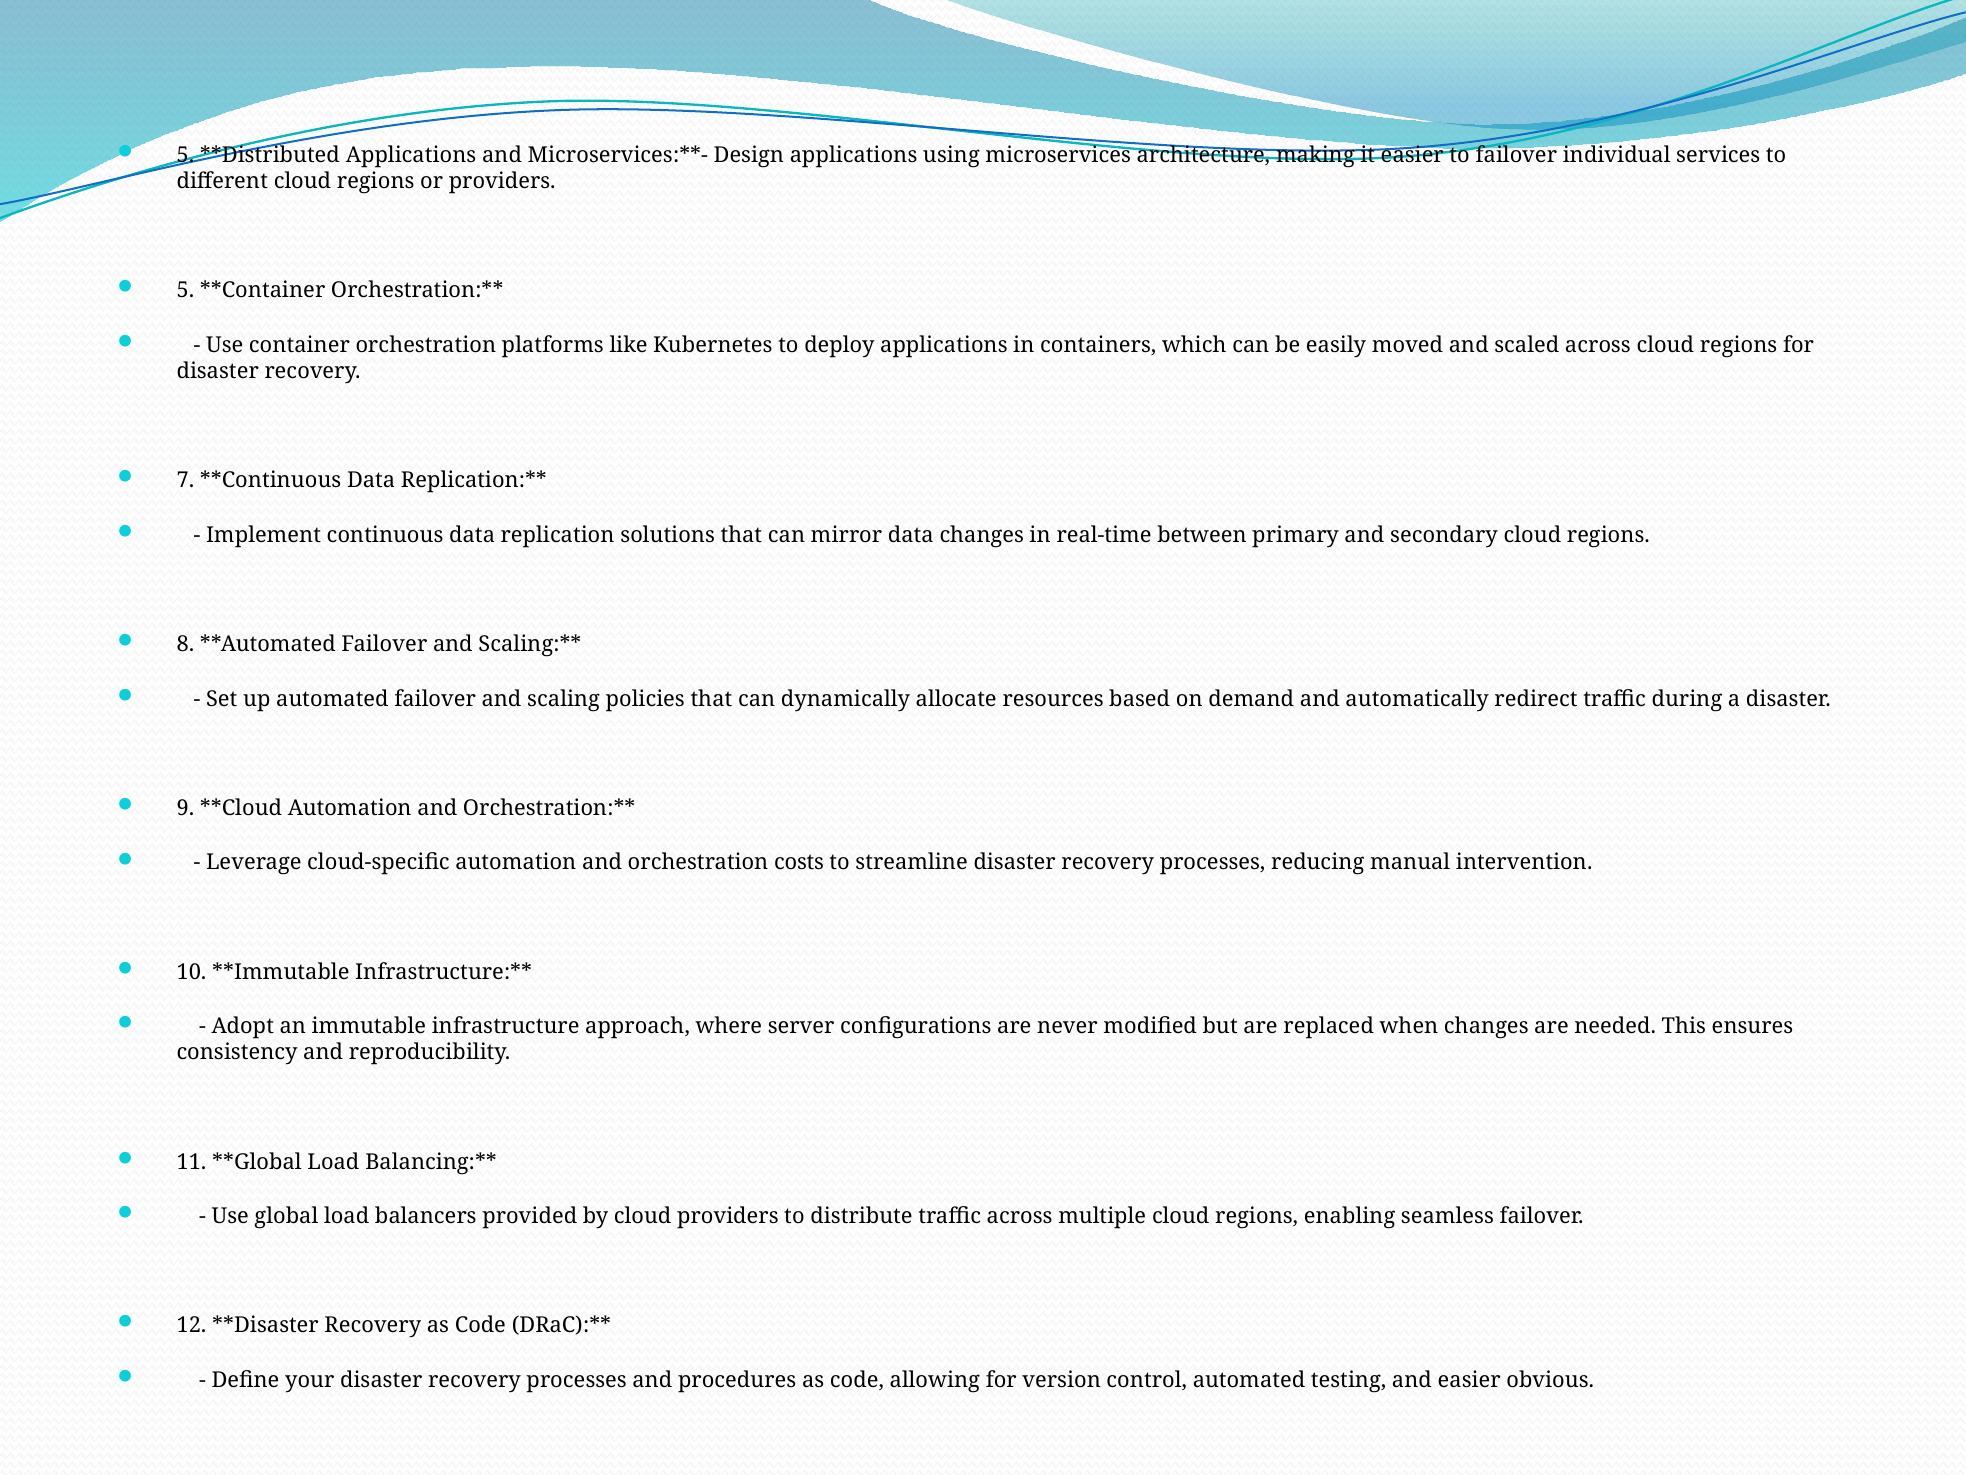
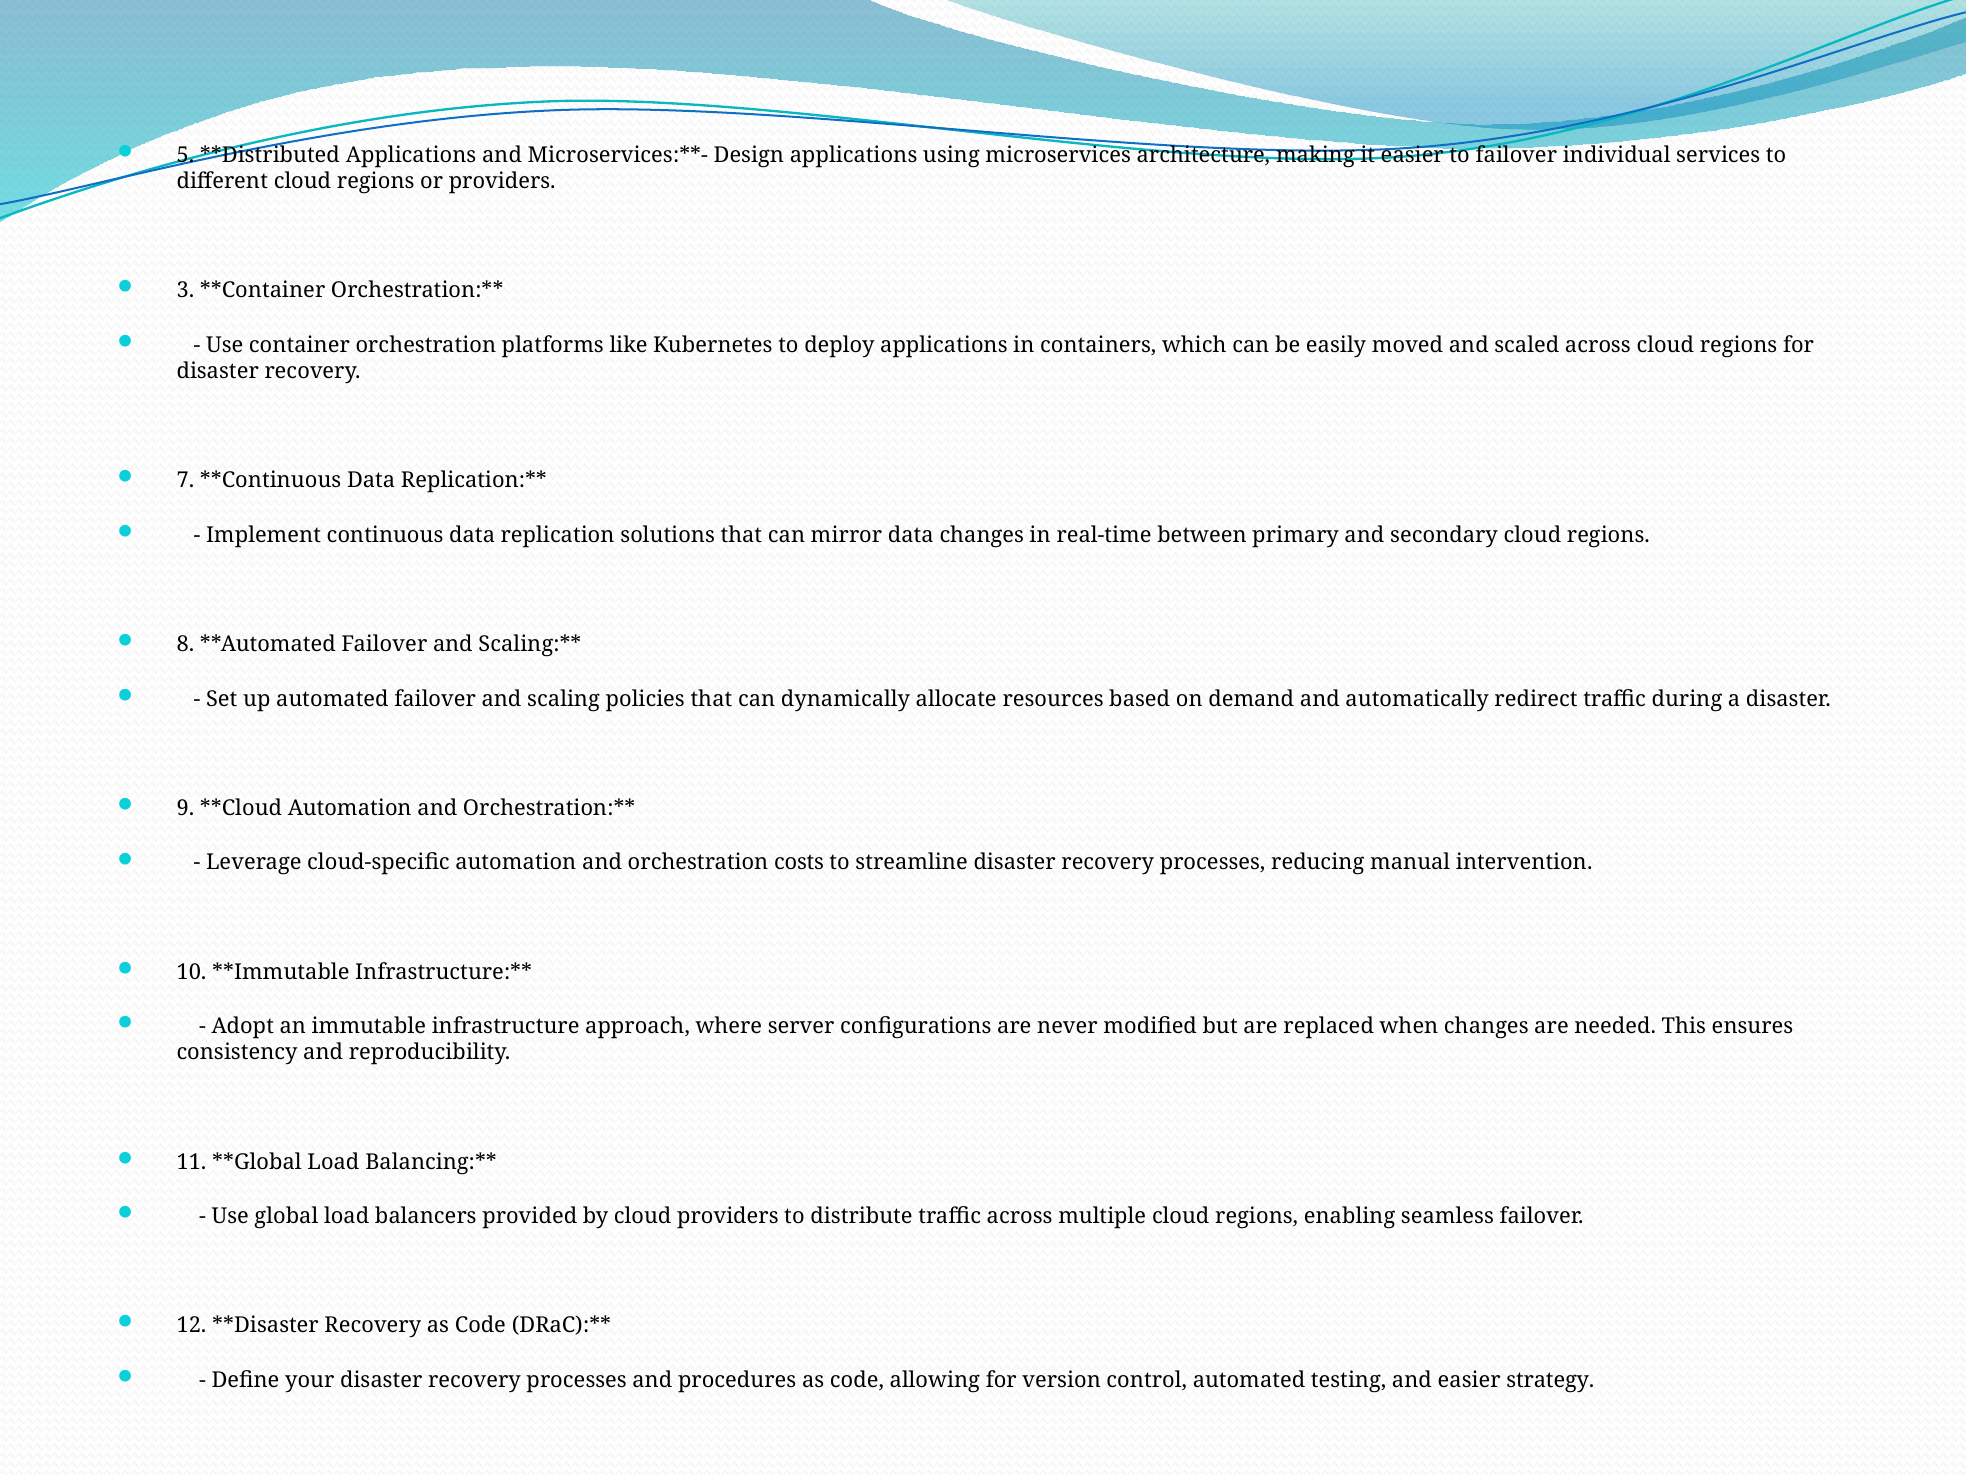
5 at (185, 291): 5 -> 3
obvious: obvious -> strategy
